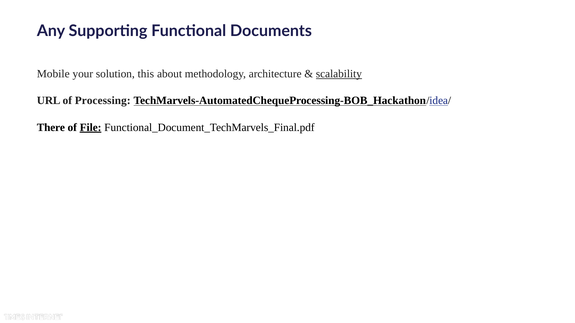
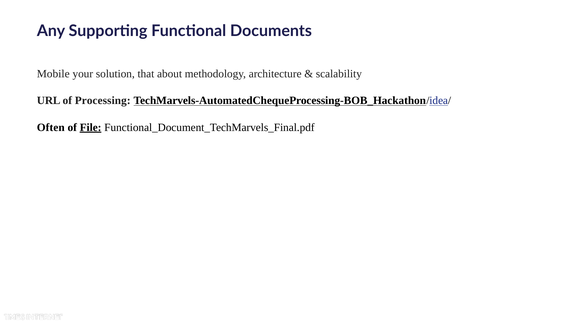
this: this -> that
scalability underline: present -> none
There: There -> Often
